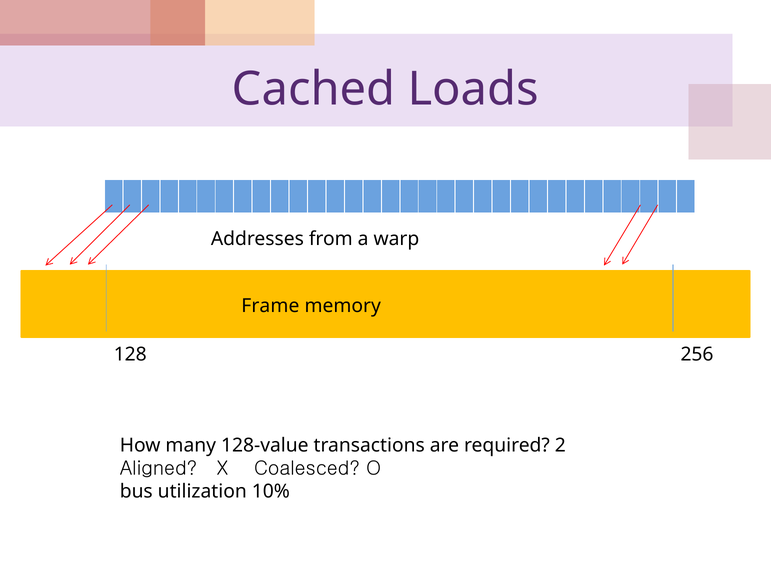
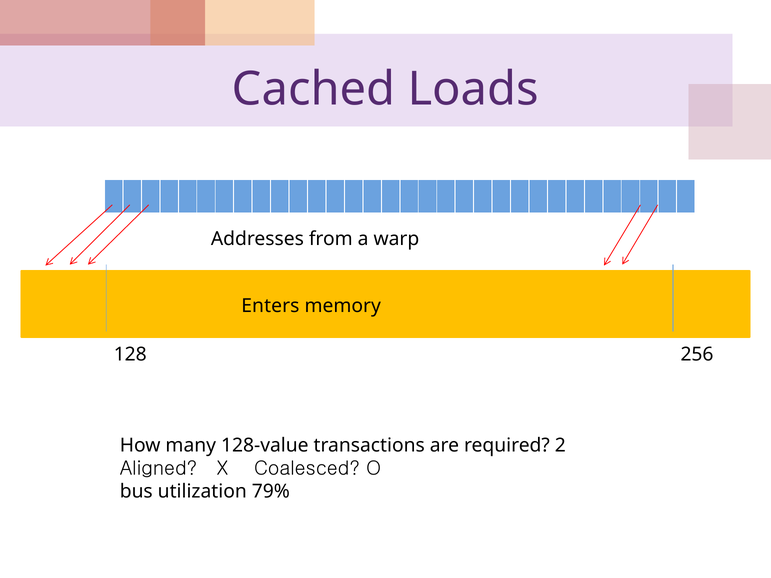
Frame: Frame -> Enters
10%: 10% -> 79%
